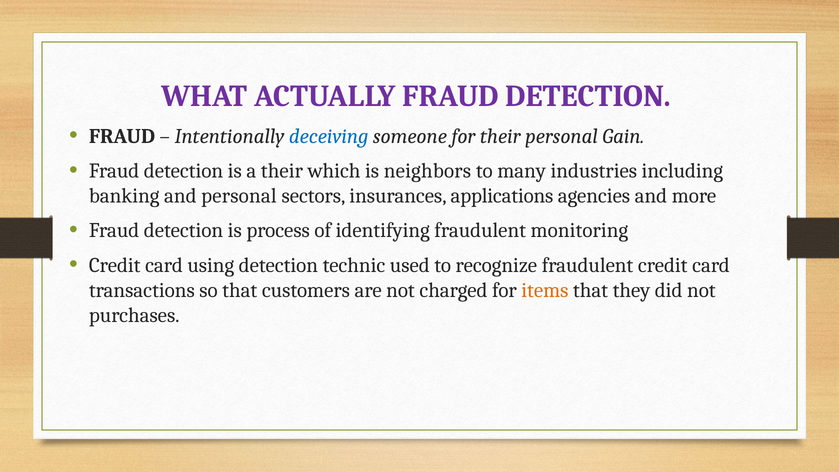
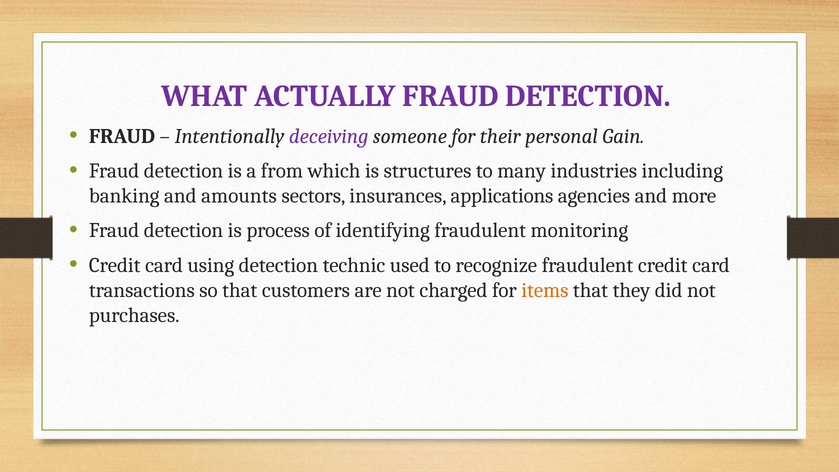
deceiving colour: blue -> purple
a their: their -> from
neighbors: neighbors -> structures
and personal: personal -> amounts
